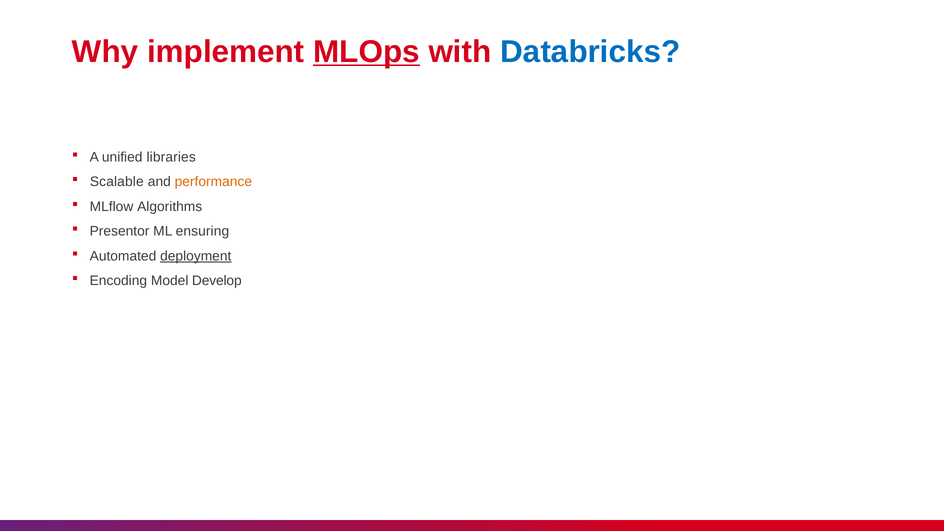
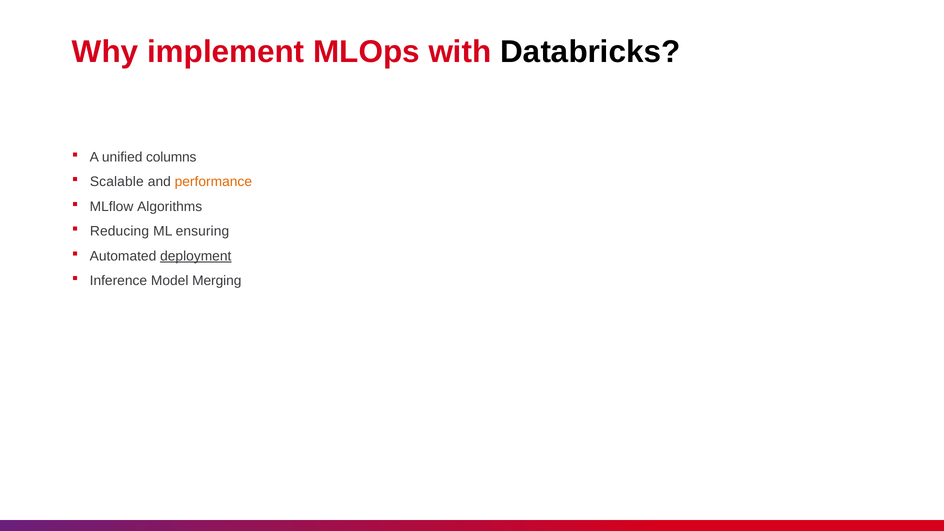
MLOps underline: present -> none
Databricks colour: blue -> black
libraries: libraries -> columns
Presentor: Presentor -> Reducing
Encoding: Encoding -> Inference
Develop: Develop -> Merging
